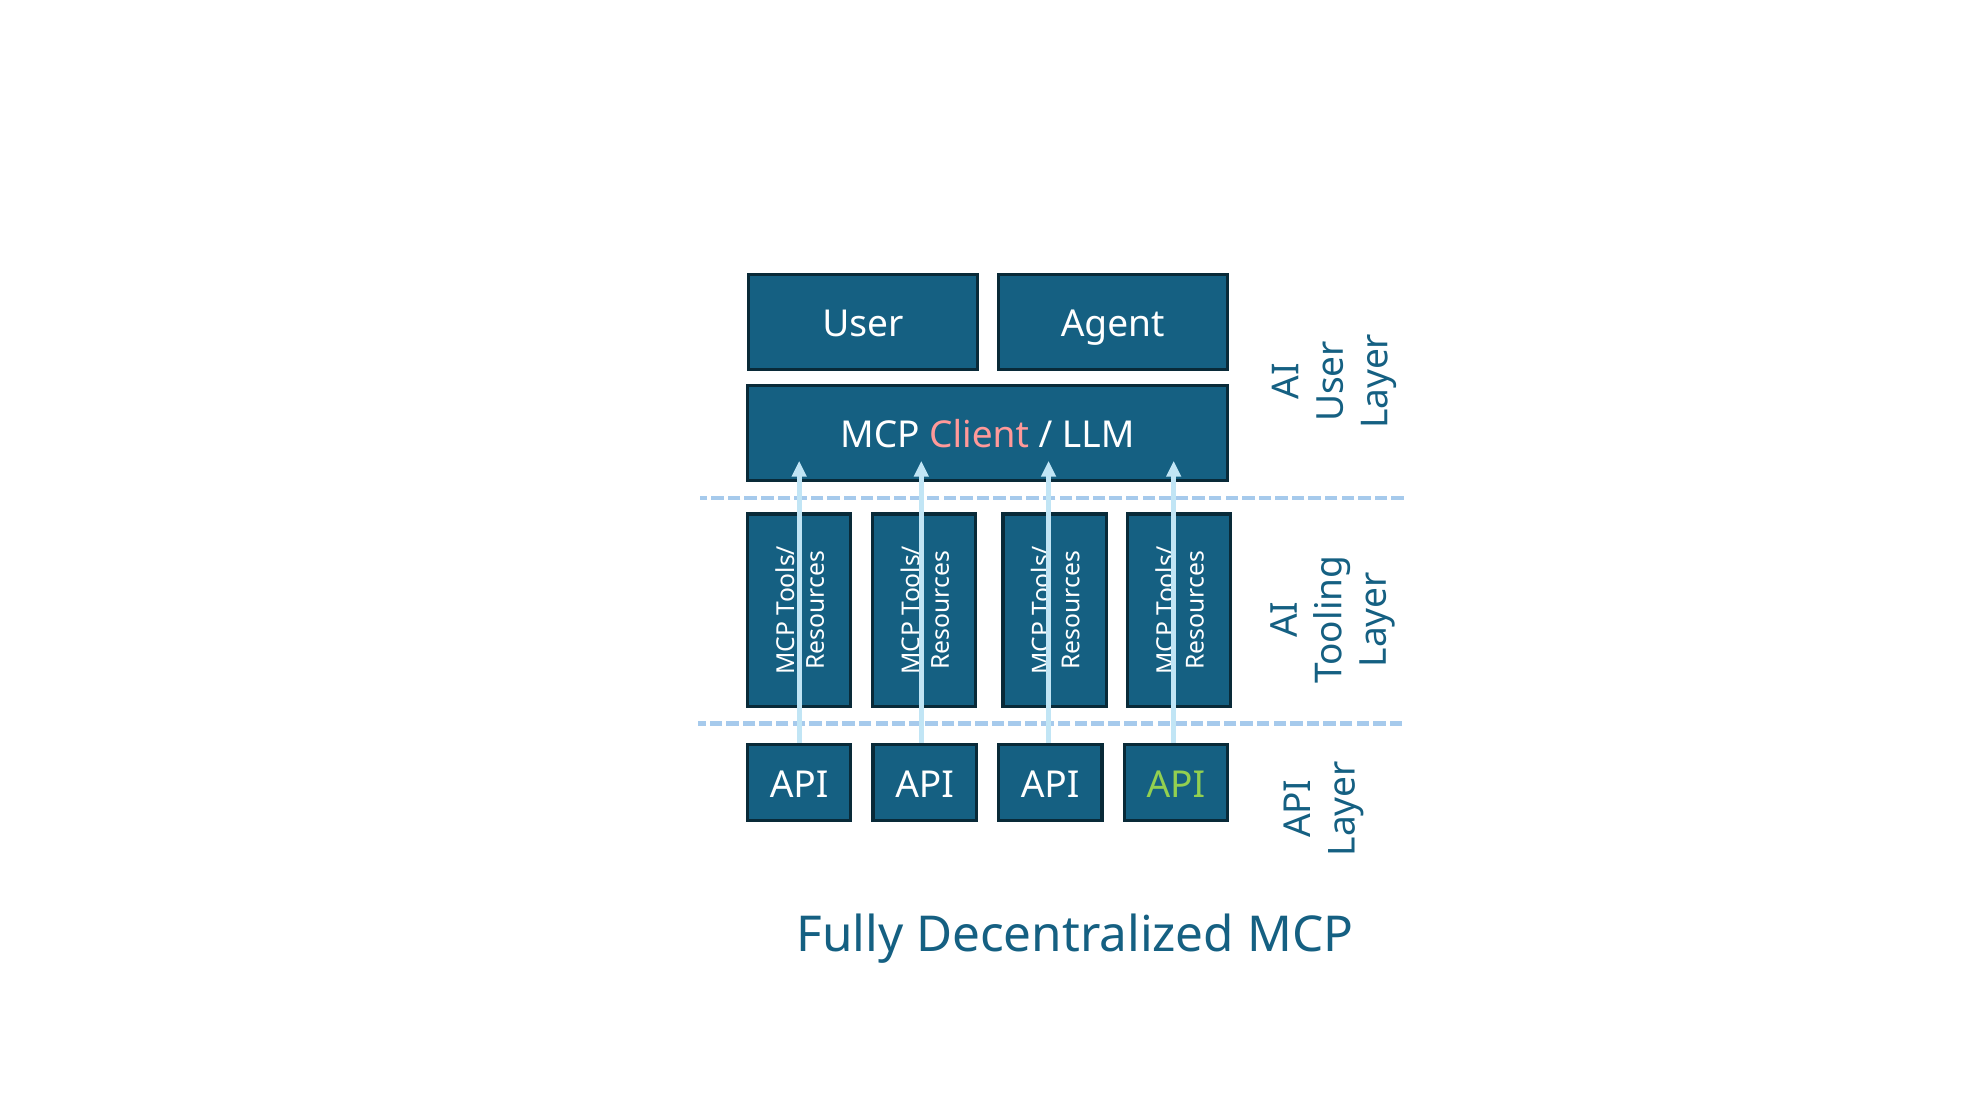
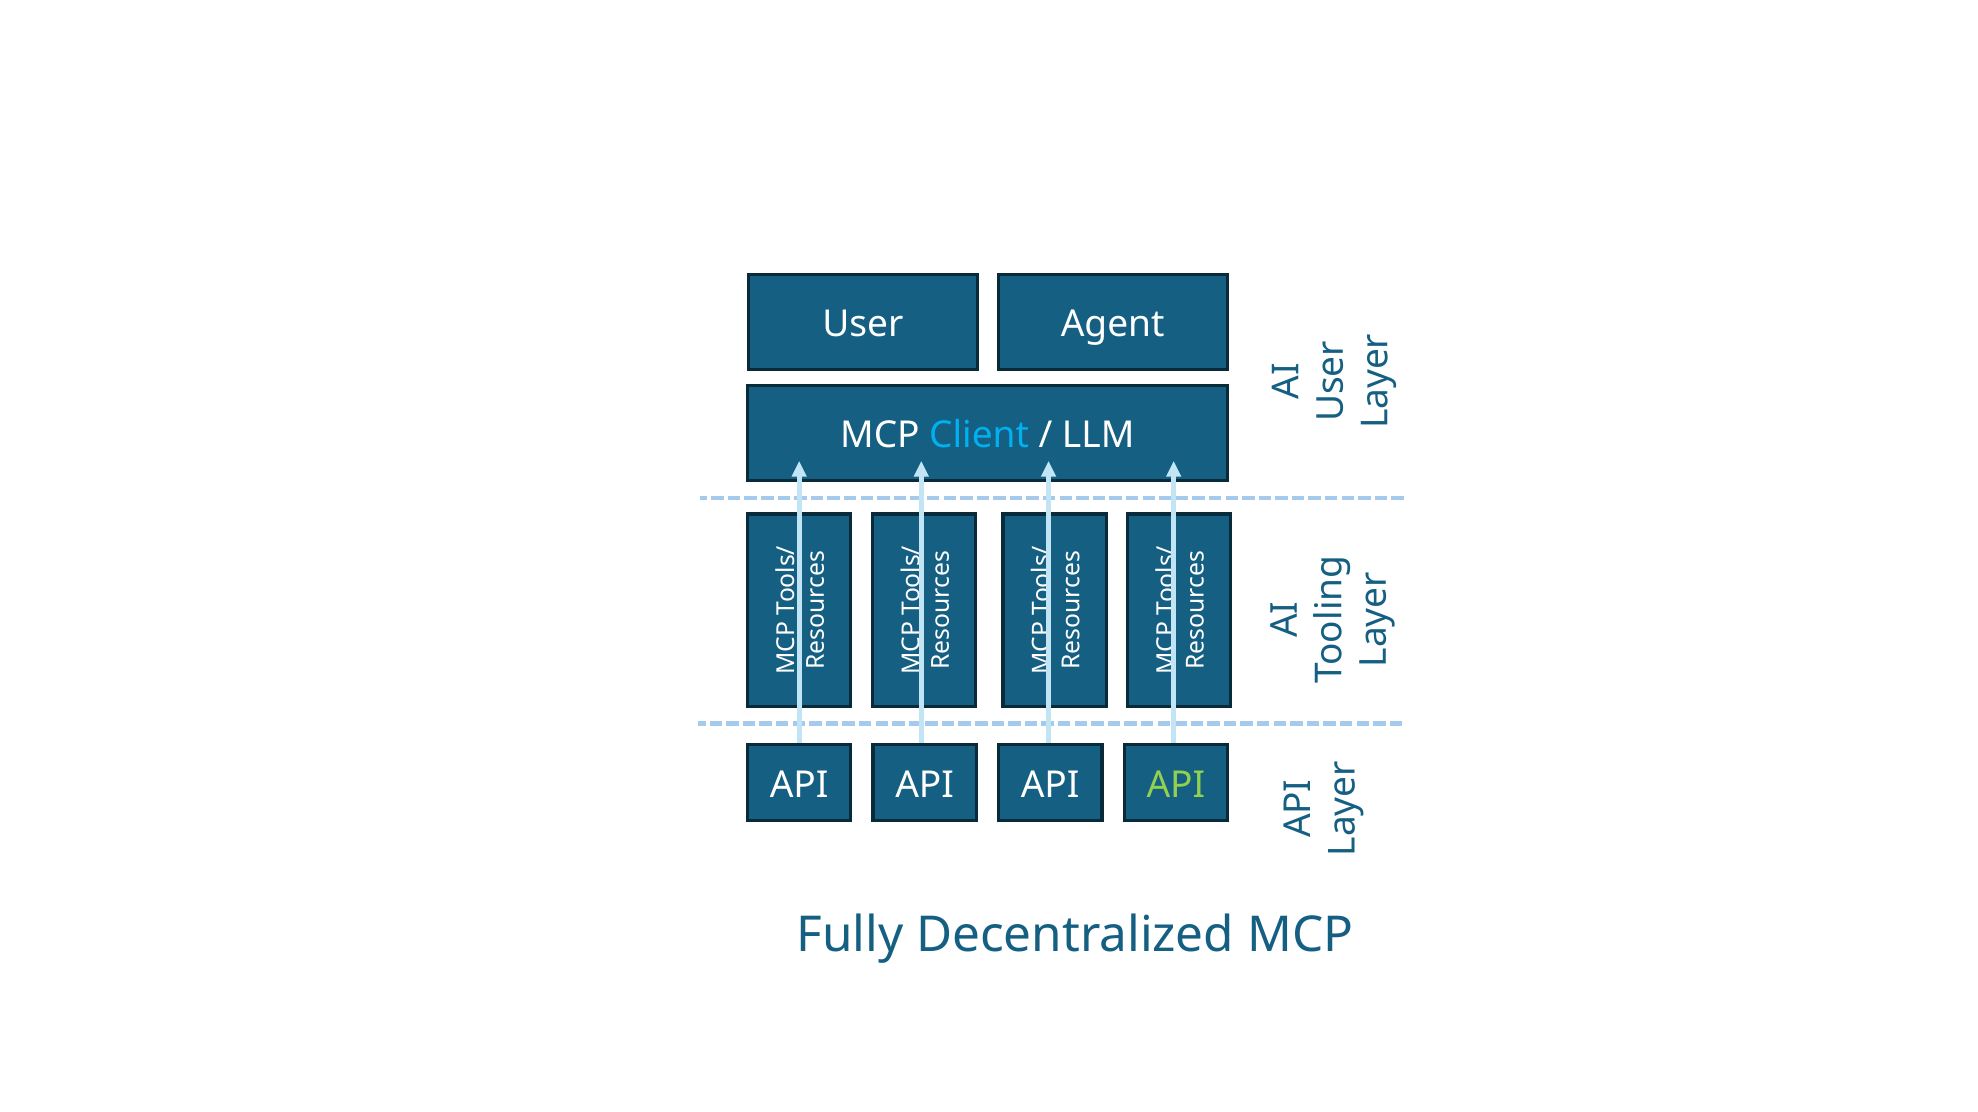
Client colour: pink -> light blue
